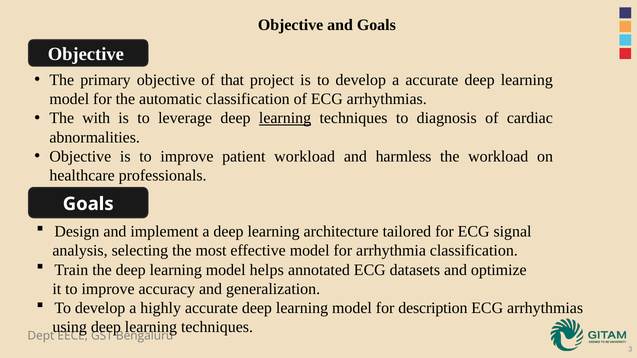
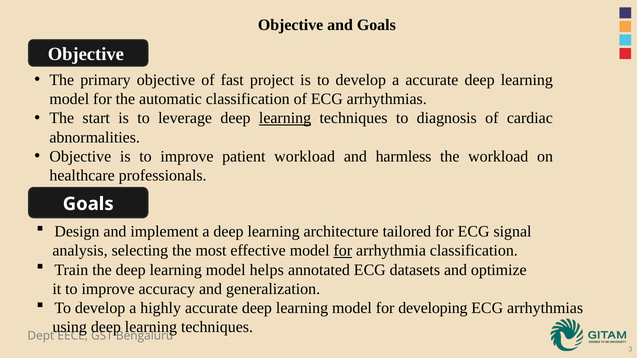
that: that -> fast
with: with -> start
for at (343, 251) underline: none -> present
description: description -> developing
